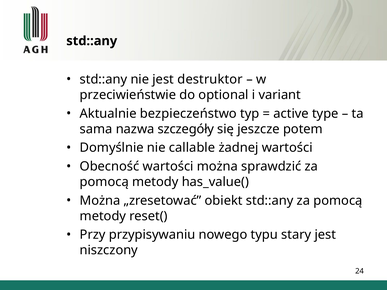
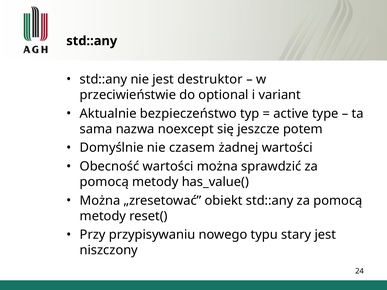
szczegóły: szczegóły -> noexcept
callable: callable -> czasem
